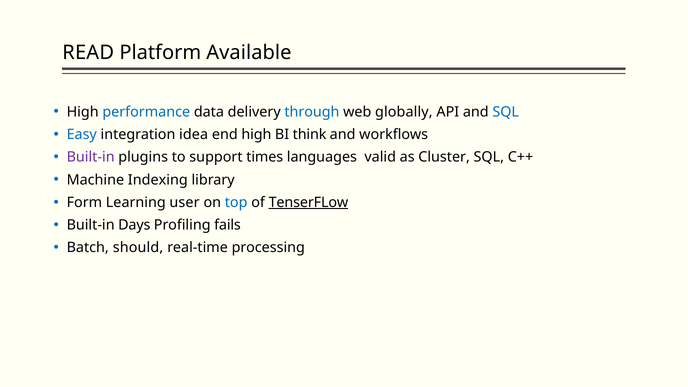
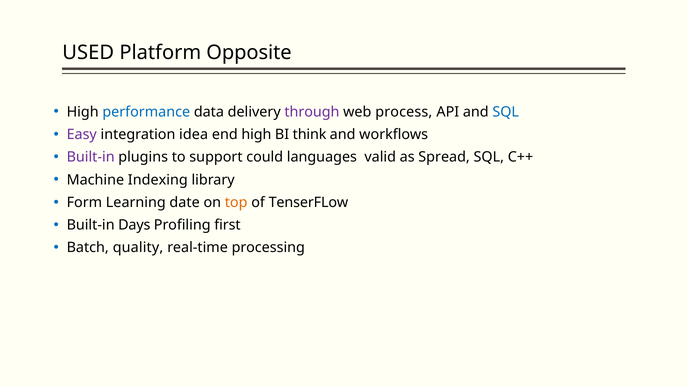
READ: READ -> USED
Available: Available -> Opposite
through colour: blue -> purple
globally: globally -> process
Easy colour: blue -> purple
times: times -> could
Cluster: Cluster -> Spread
user: user -> date
top colour: blue -> orange
TenserFLow underline: present -> none
fails: fails -> first
should: should -> quality
